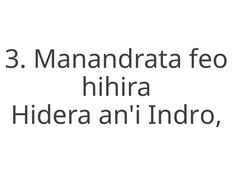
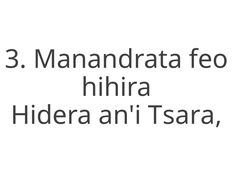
Indro: Indro -> Tsara
